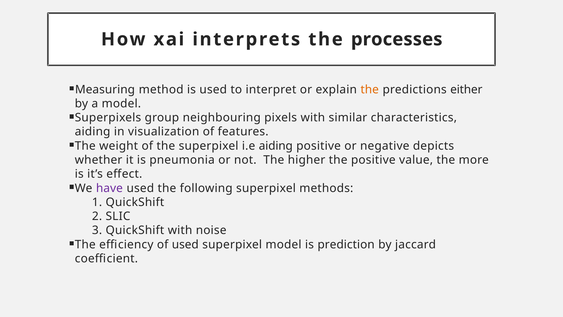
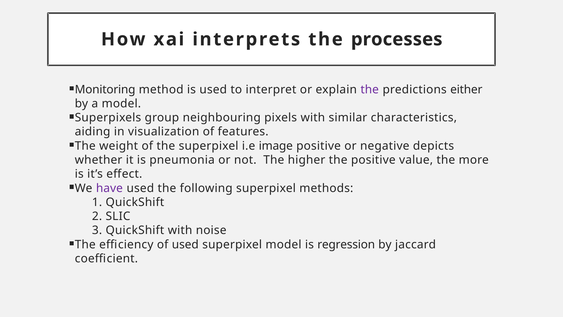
Measuring: Measuring -> Monitoring
the at (370, 89) colour: orange -> purple
i.e aiding: aiding -> image
prediction: prediction -> regression
